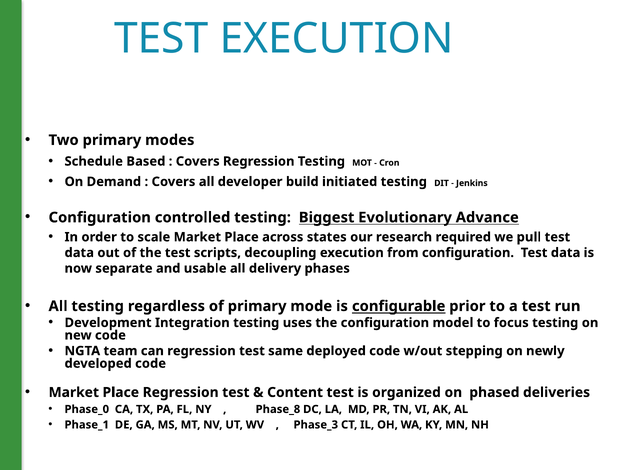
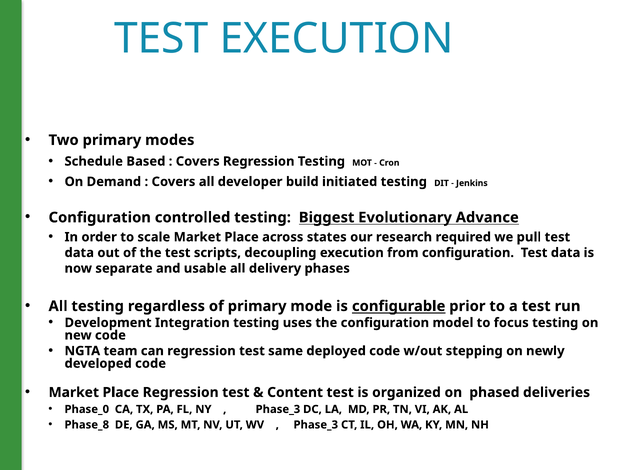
Phase_8 at (278, 409): Phase_8 -> Phase_3
Phase_1: Phase_1 -> Phase_8
